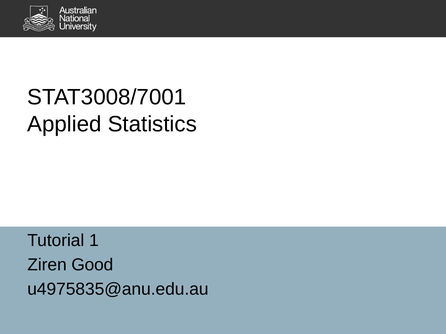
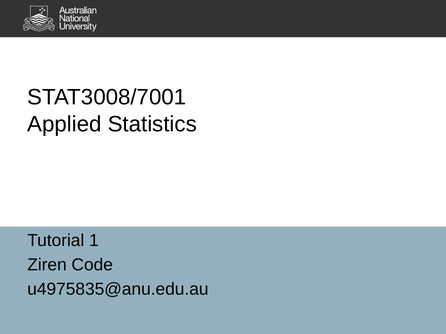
Good: Good -> Code
